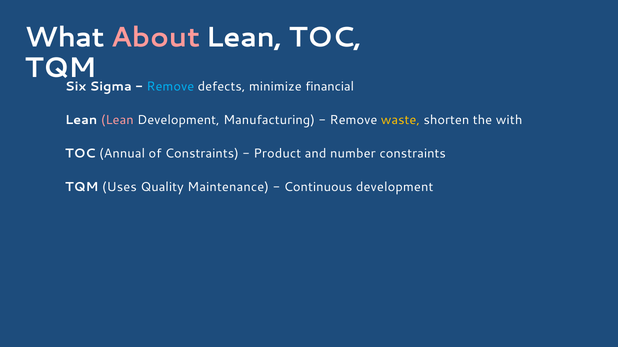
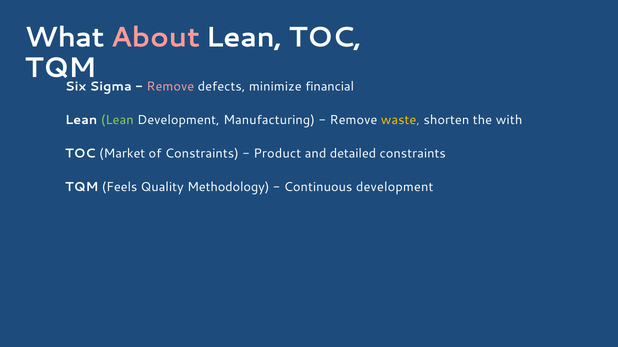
Remove at (170, 87) colour: light blue -> pink
Lean at (117, 120) colour: pink -> light green
Annual: Annual -> Market
number: number -> detailed
Uses: Uses -> Feels
Maintenance: Maintenance -> Methodology
